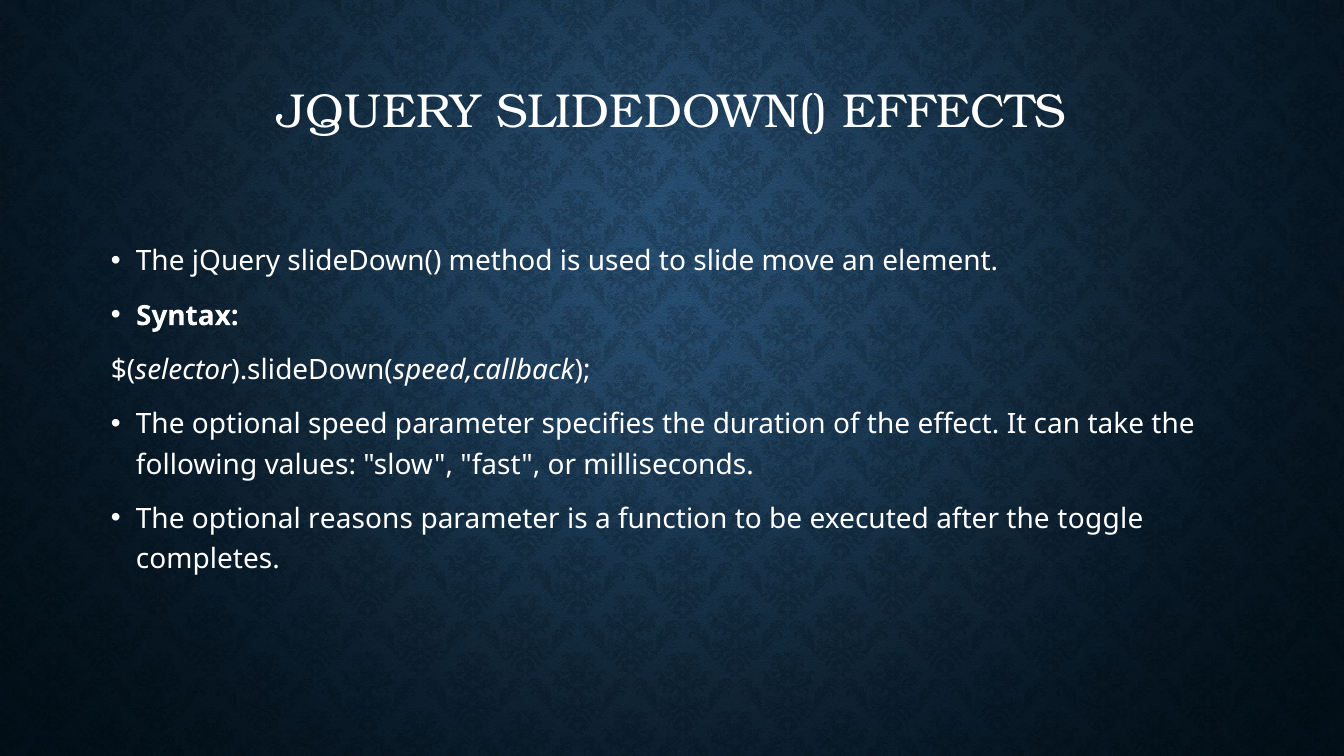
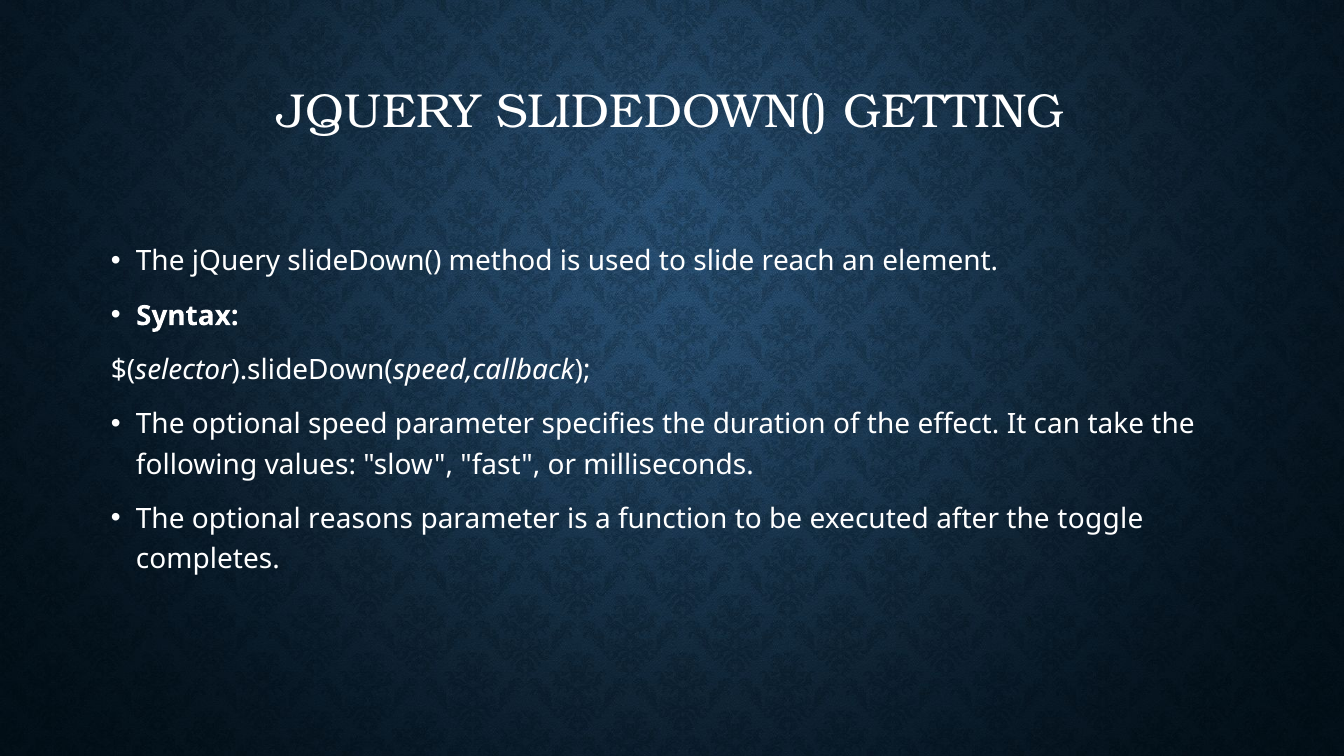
EFFECTS: EFFECTS -> GETTING
move: move -> reach
